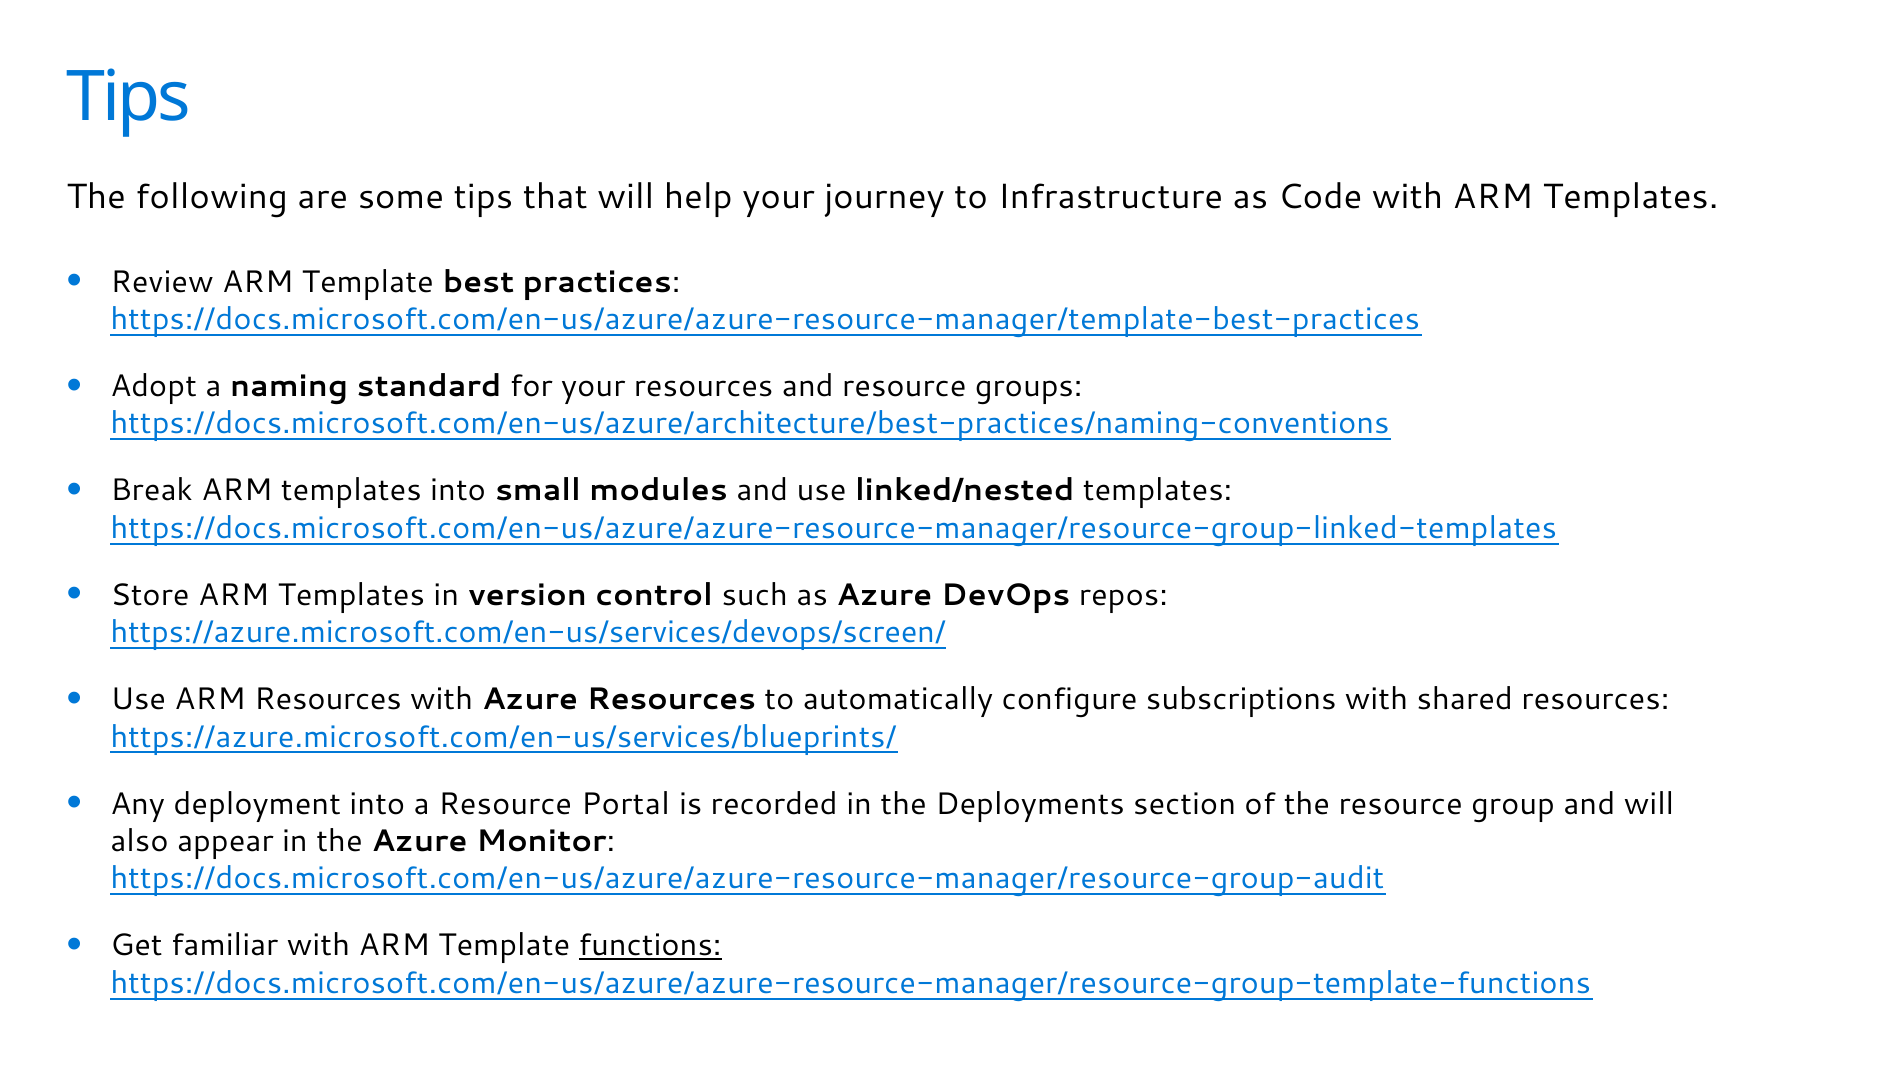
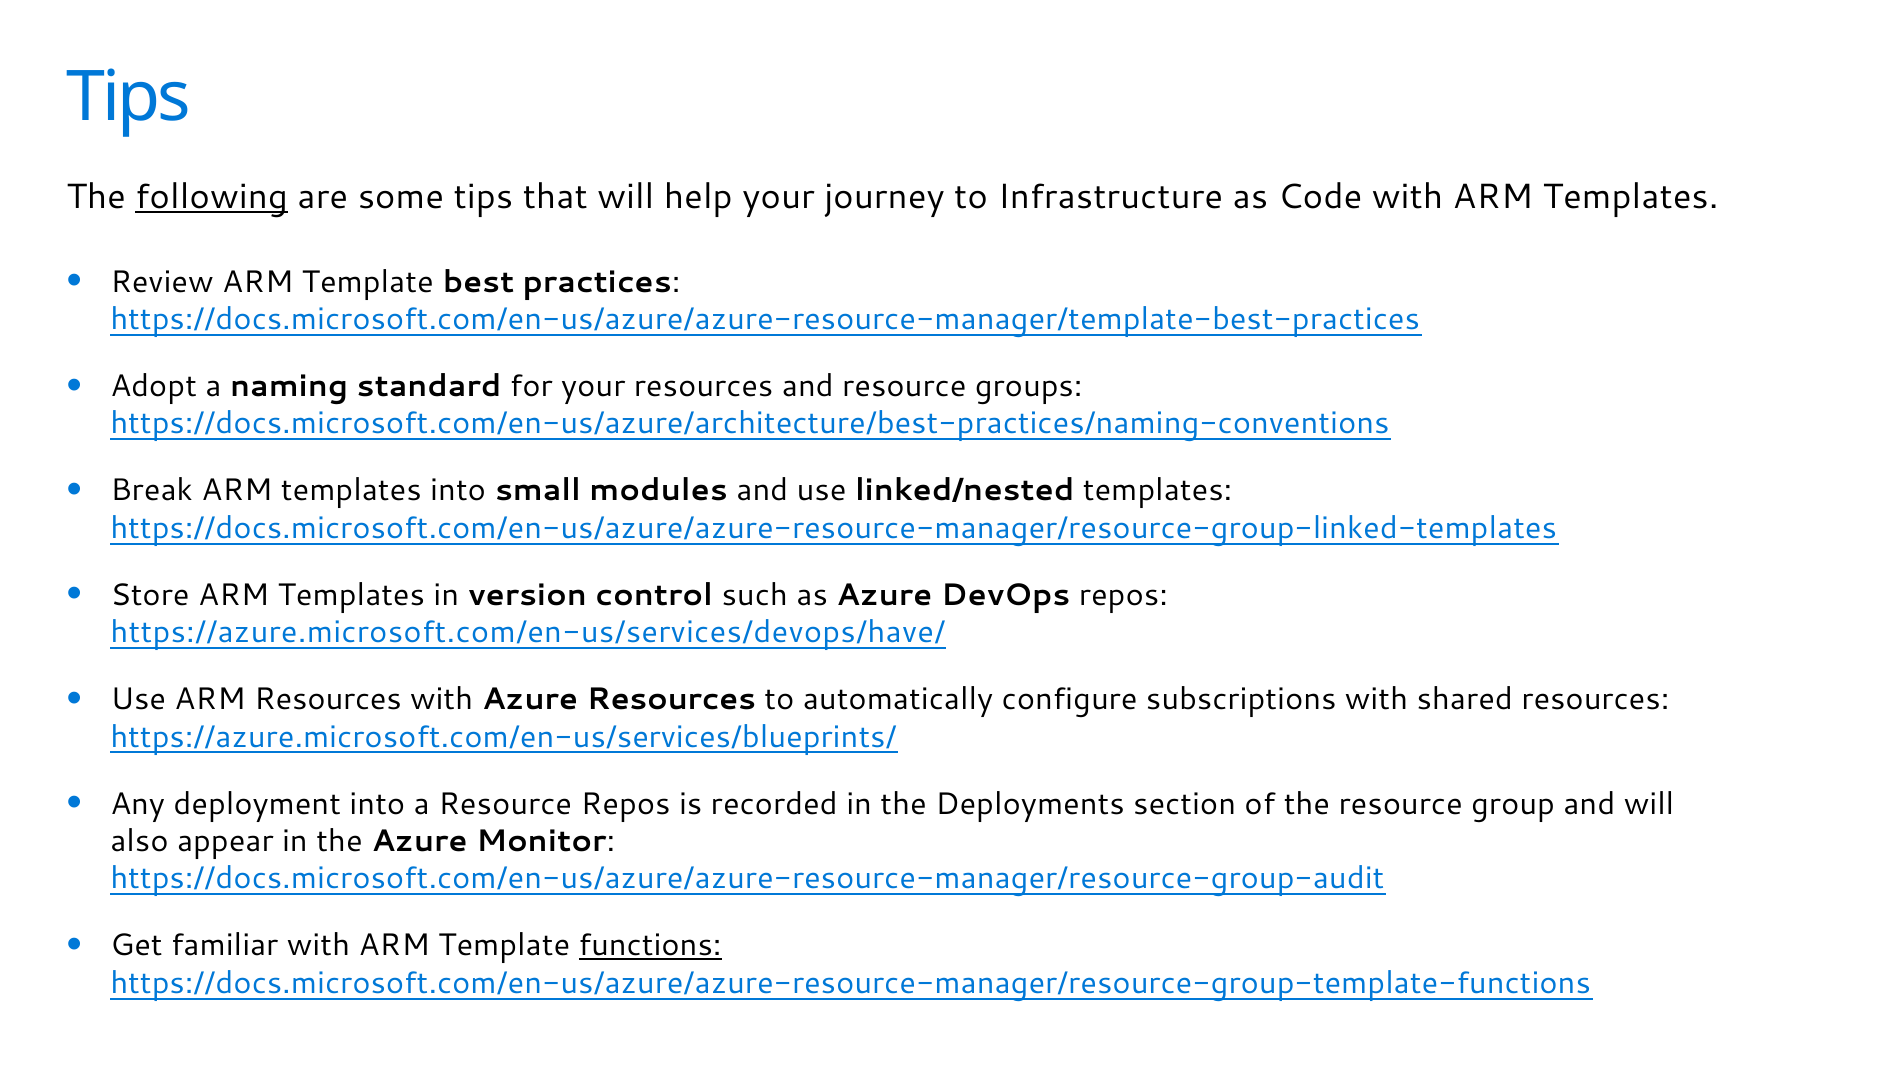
following underline: none -> present
https://azure.microsoft.com/en-us/services/devops/screen/: https://azure.microsoft.com/en-us/services/devops/screen/ -> https://azure.microsoft.com/en-us/services/devops/have/
Resource Portal: Portal -> Repos
